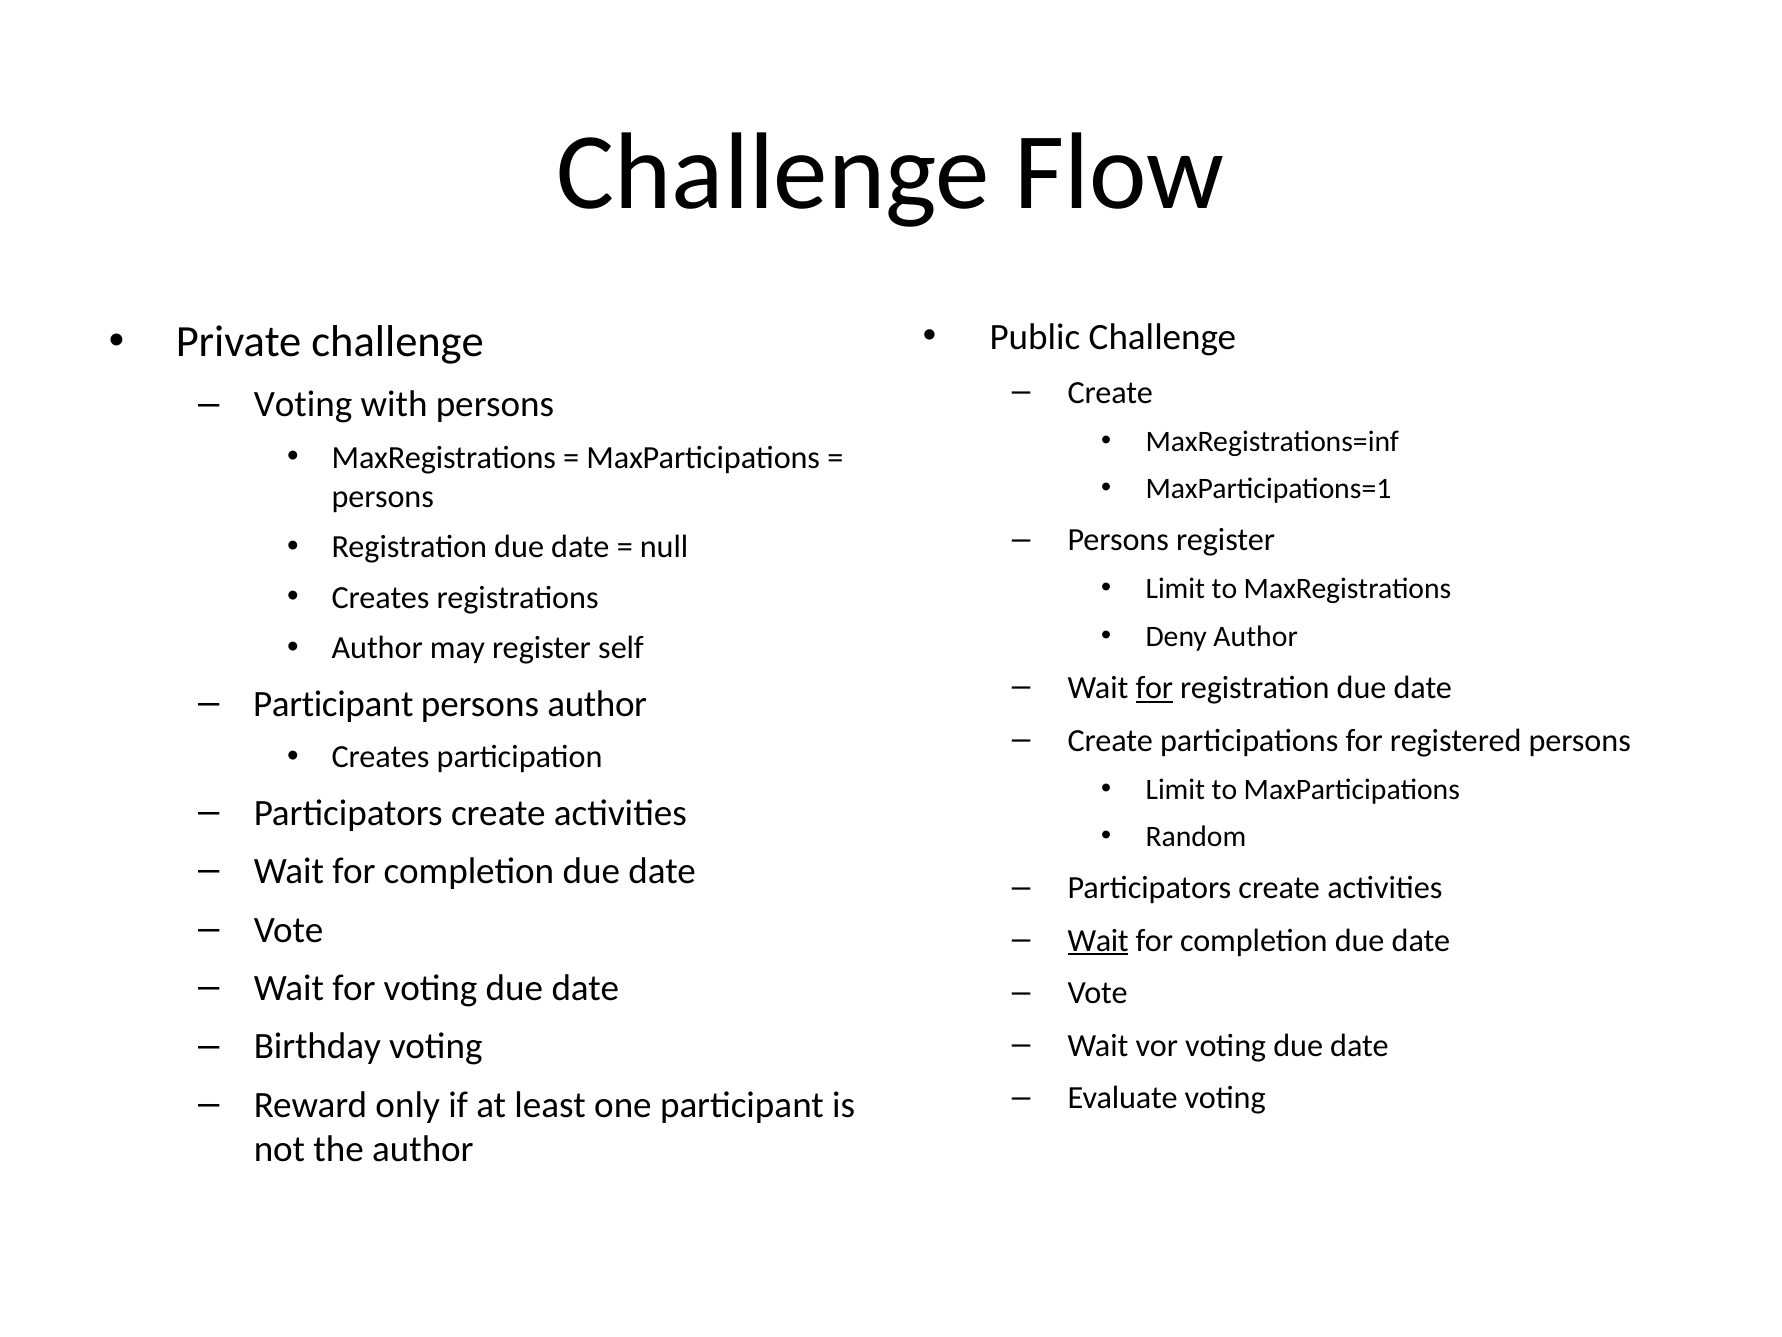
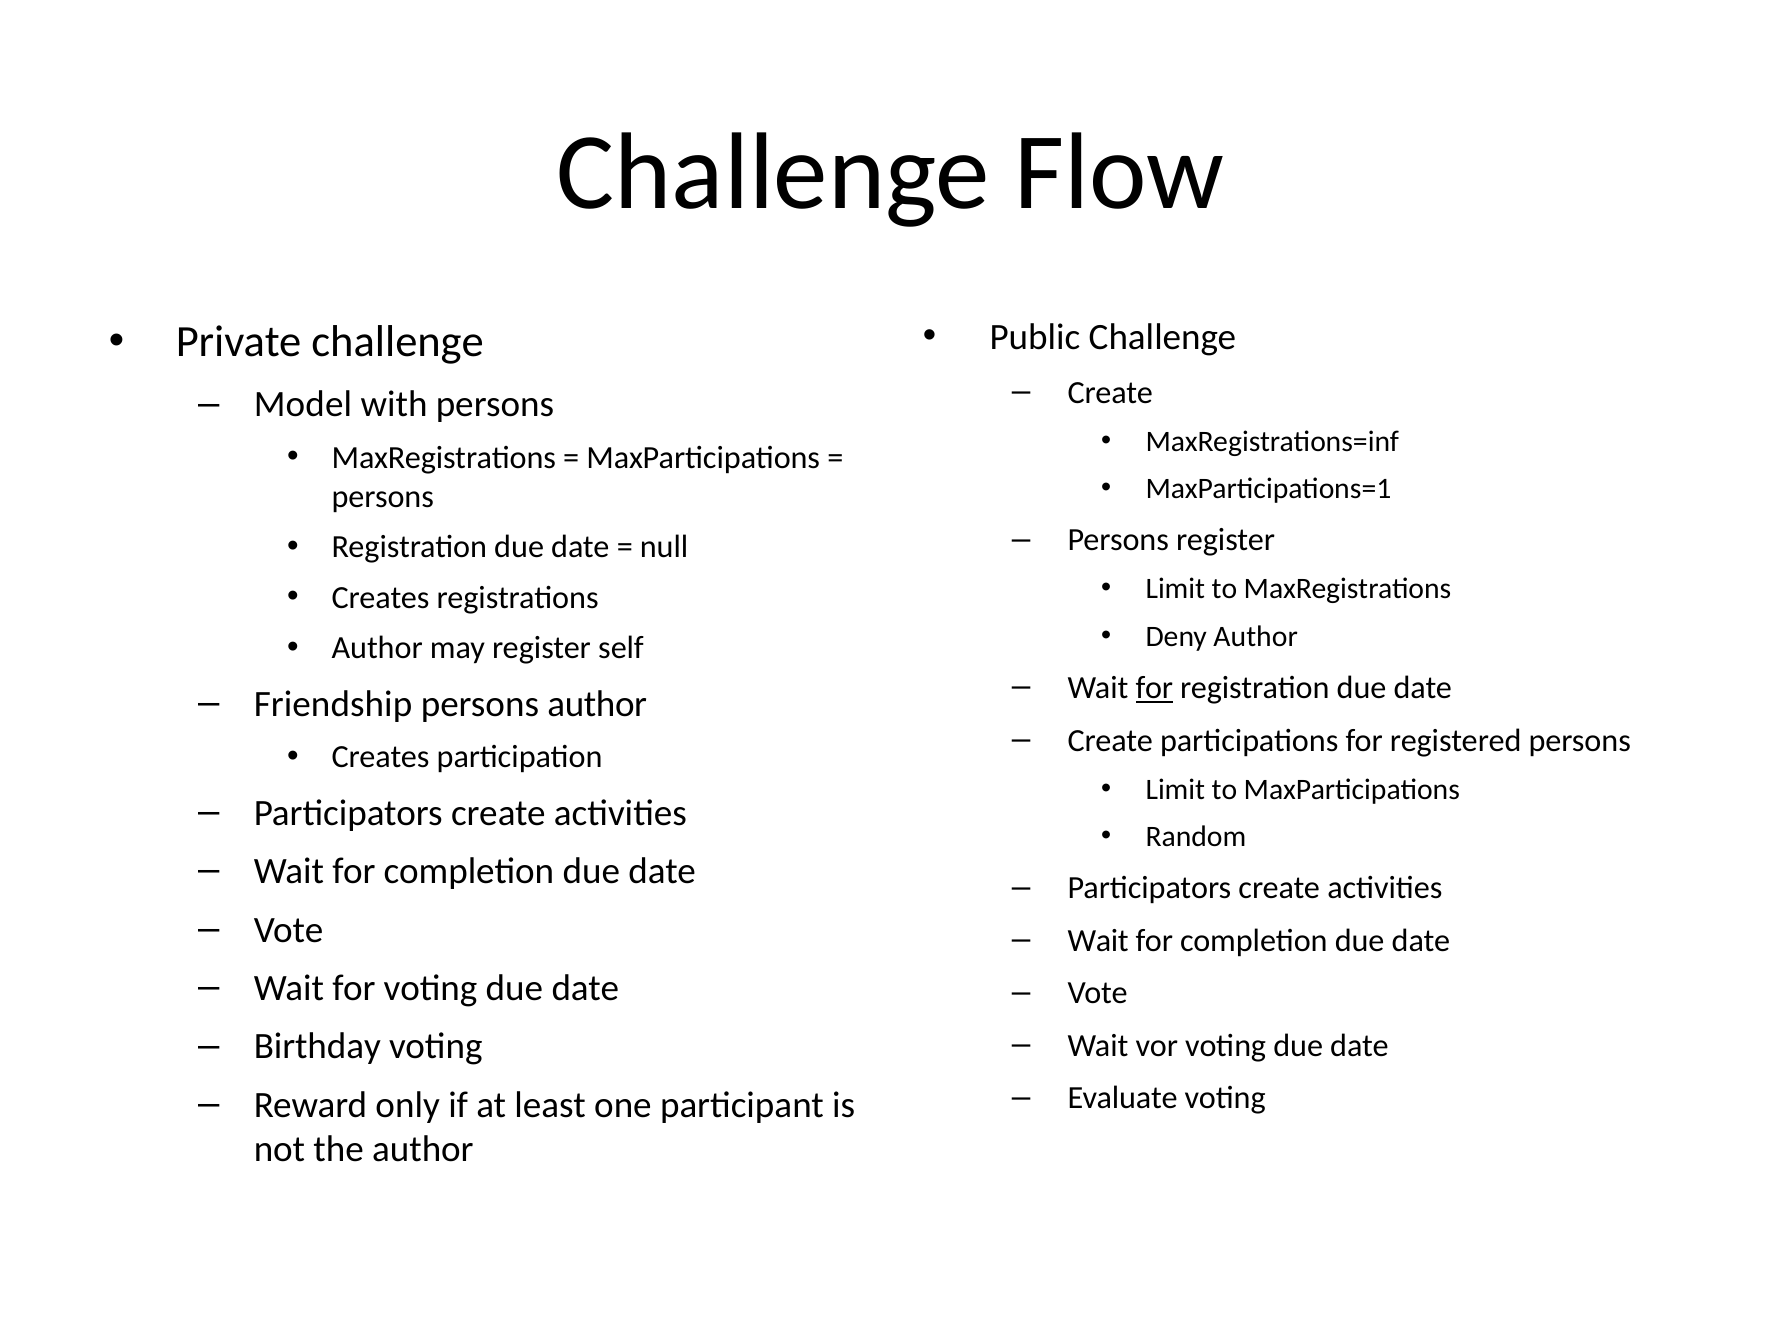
Voting at (303, 404): Voting -> Model
Participant at (333, 704): Participant -> Friendship
Wait at (1098, 940) underline: present -> none
